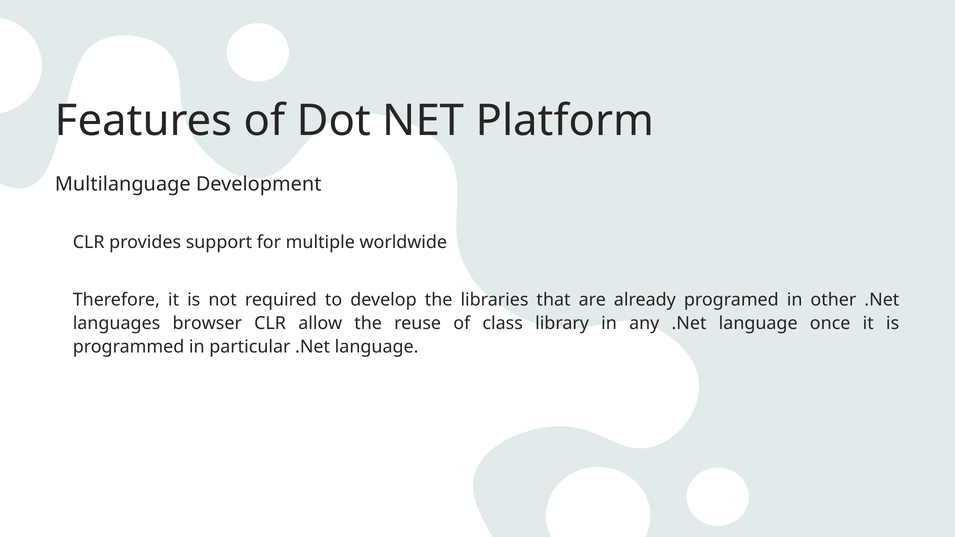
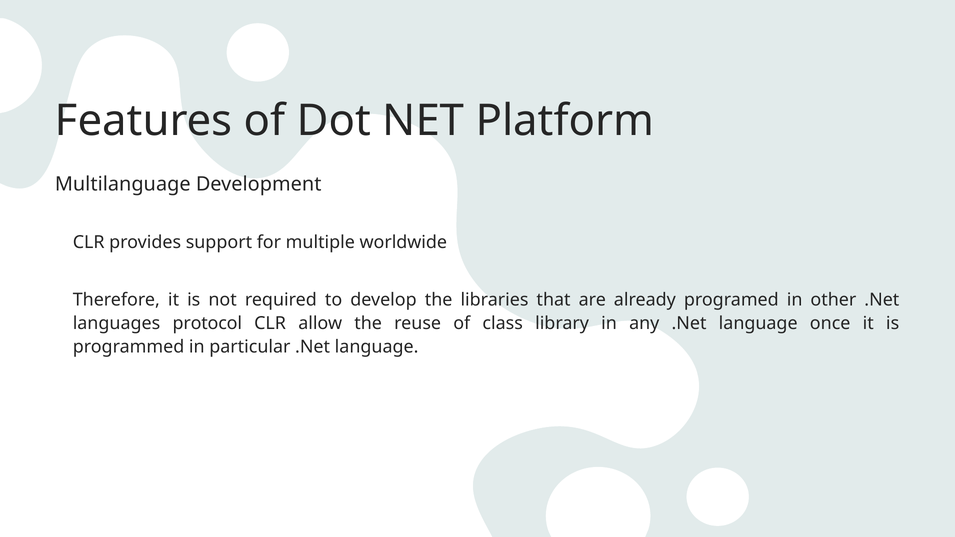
browser: browser -> protocol
